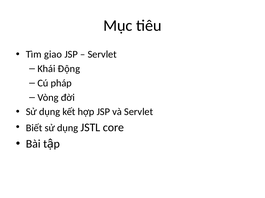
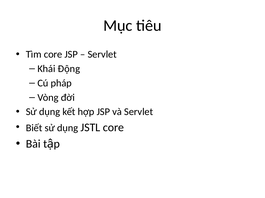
Tìm giao: giao -> core
